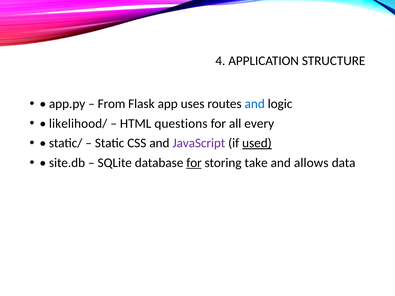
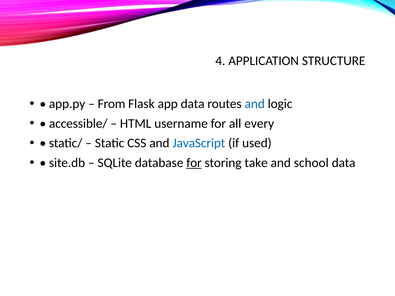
app uses: uses -> data
likelihood/: likelihood/ -> accessible/
questions: questions -> username
JavaScript colour: purple -> blue
used underline: present -> none
allows: allows -> school
